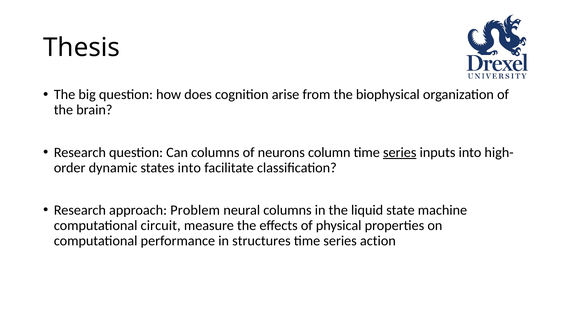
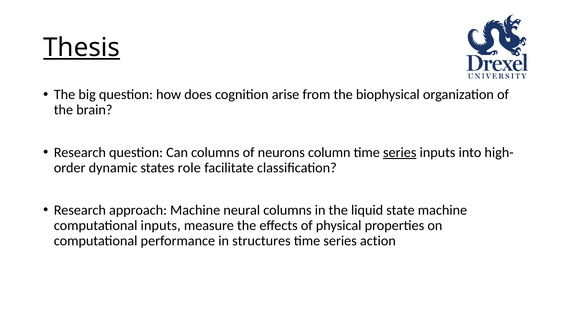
Thesis underline: none -> present
states into: into -> role
approach Problem: Problem -> Machine
computational circuit: circuit -> inputs
